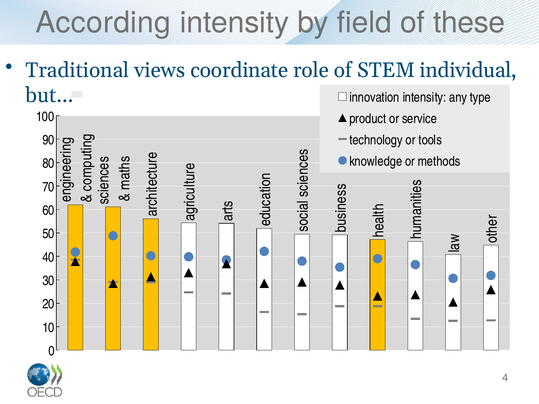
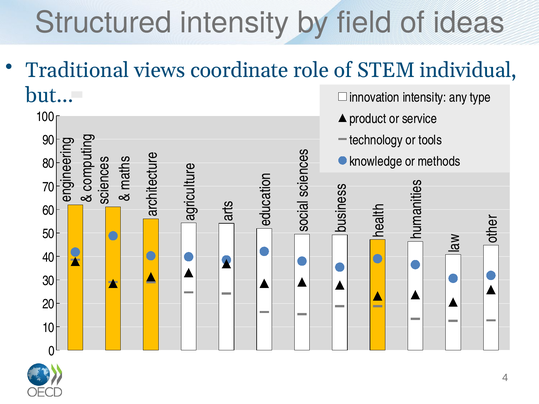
According: According -> Structured
these: these -> ideas
